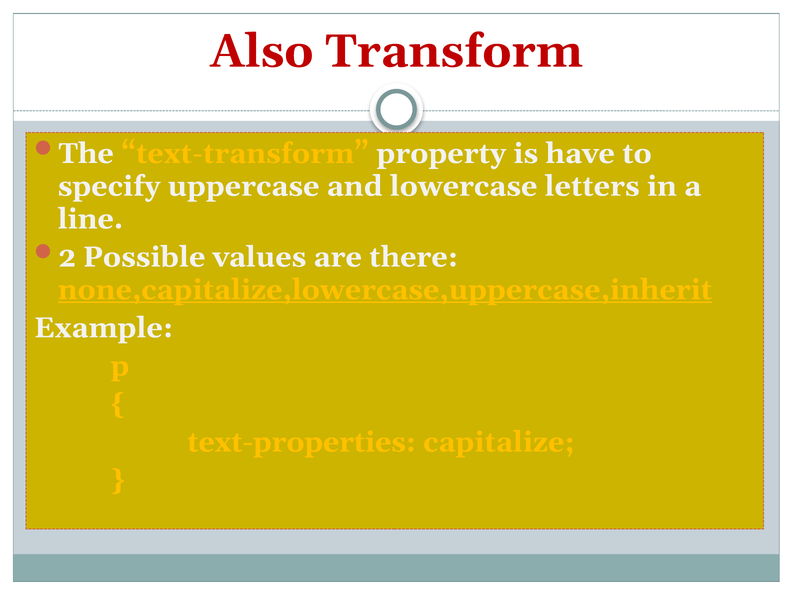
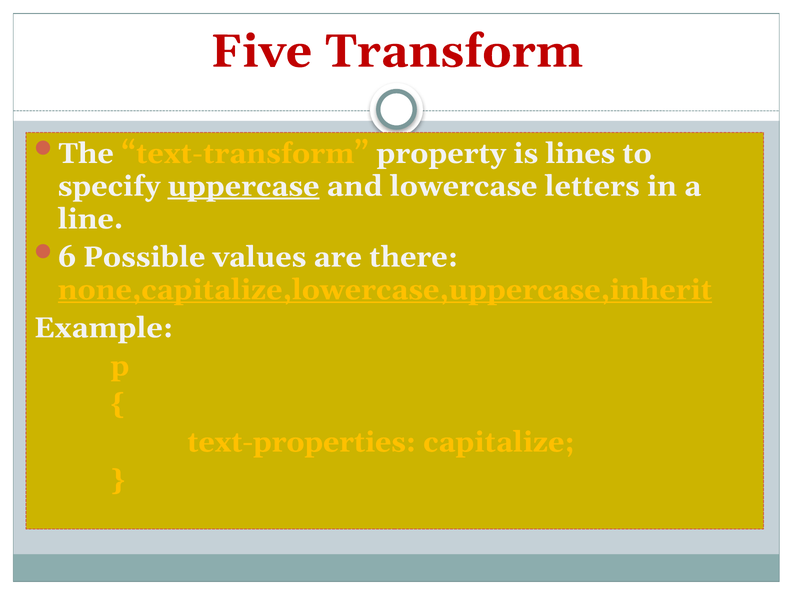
Also: Also -> Five
have: have -> lines
uppercase underline: none -> present
2: 2 -> 6
